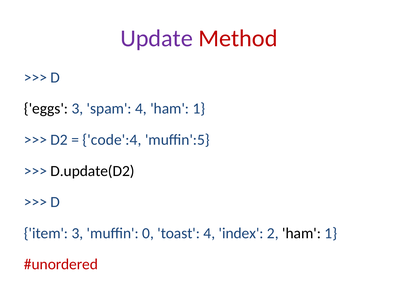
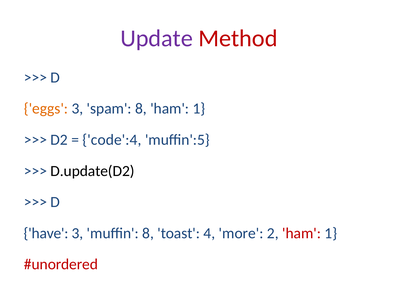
eggs colour: black -> orange
spam 4: 4 -> 8
item: item -> have
muffin 0: 0 -> 8
index: index -> more
ham at (302, 234) colour: black -> red
